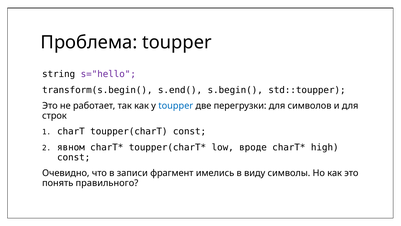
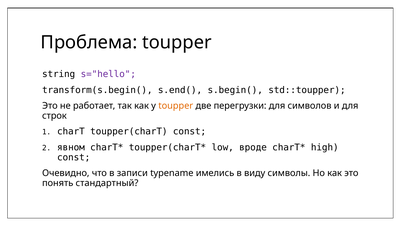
toupper at (176, 106) colour: blue -> orange
фрагмент: фрагмент -> typename
правильного: правильного -> стандартный
